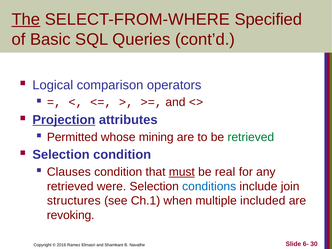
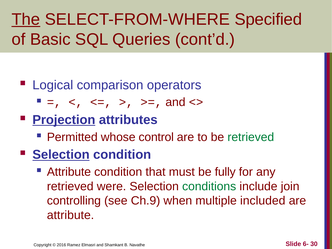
mining: mining -> control
Selection at (61, 155) underline: none -> present
Clauses at (69, 172): Clauses -> Attribute
must underline: present -> none
real: real -> fully
conditions colour: blue -> green
structures: structures -> controlling
Ch.1: Ch.1 -> Ch.9
revoking at (71, 215): revoking -> attribute
